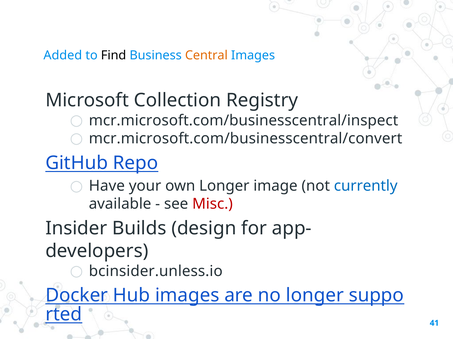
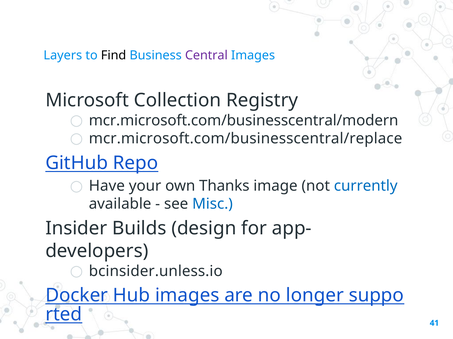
Added: Added -> Layers
Central colour: orange -> purple
mcr.microsoft.com/businesscentral/inspect: mcr.microsoft.com/businesscentral/inspect -> mcr.microsoft.com/businesscentral/modern
mcr.microsoft.com/businesscentral/convert: mcr.microsoft.com/businesscentral/convert -> mcr.microsoft.com/businesscentral/replace
own Longer: Longer -> Thanks
Misc colour: red -> blue
